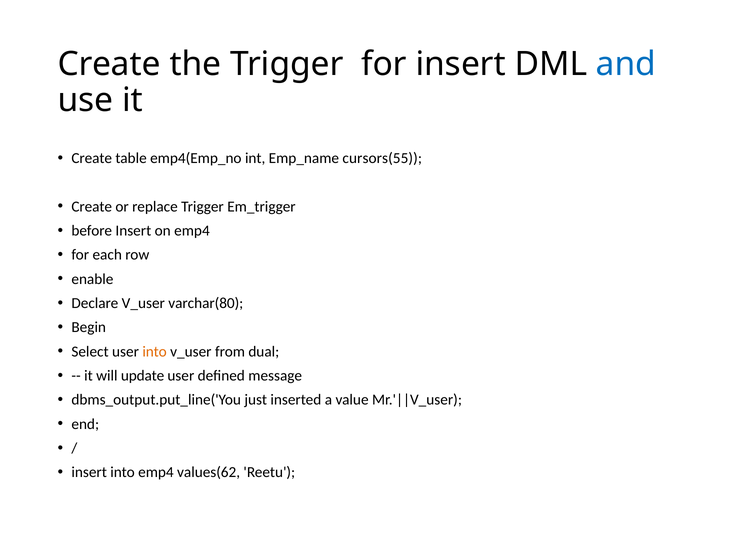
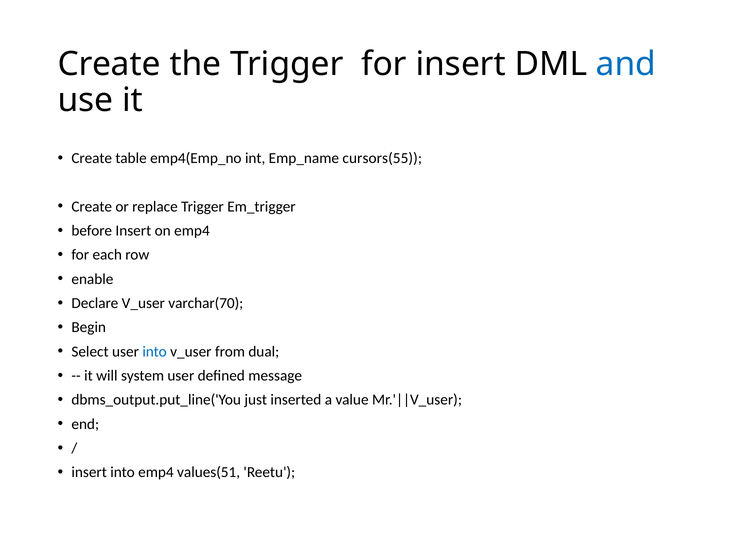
varchar(80: varchar(80 -> varchar(70
into at (155, 351) colour: orange -> blue
update: update -> system
values(62: values(62 -> values(51
